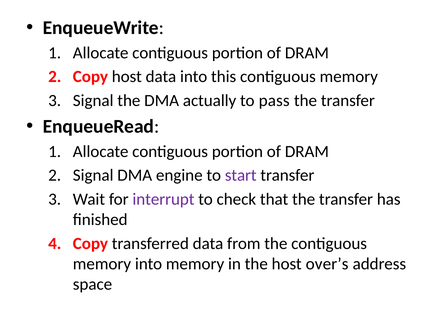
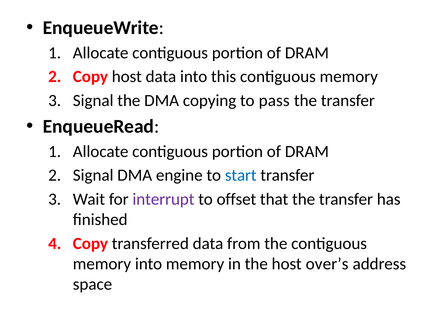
actually: actually -> copying
start colour: purple -> blue
check: check -> offset
